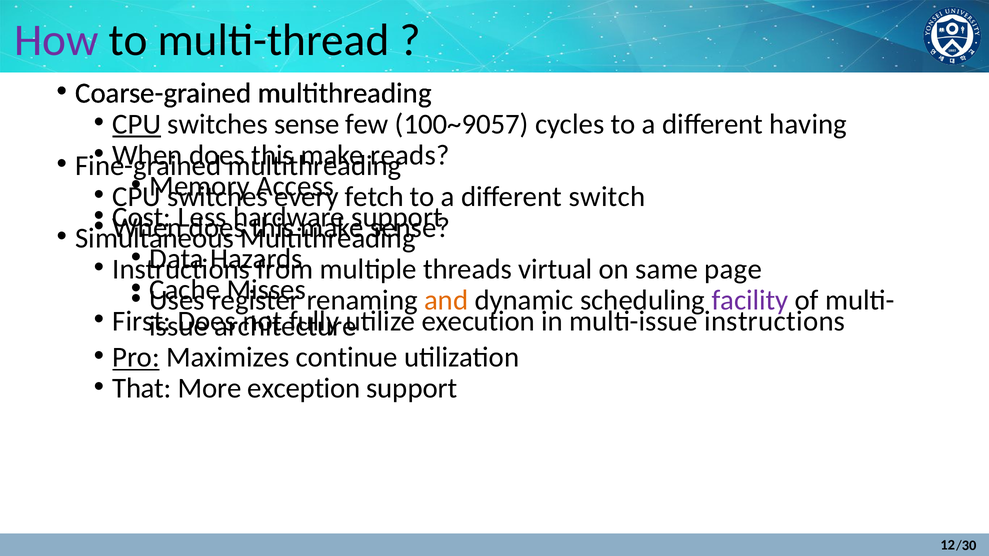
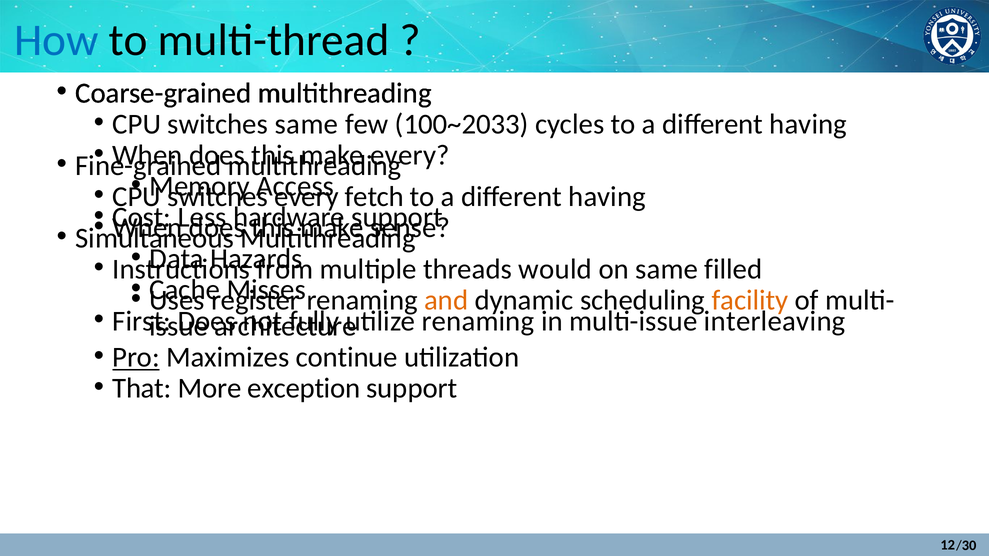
How colour: purple -> blue
CPU at (137, 124) underline: present -> none
switches sense: sense -> same
100~9057: 100~9057 -> 100~2033
reads at (410, 155): reads -> every
switch at (607, 197): switch -> having
virtual: virtual -> would
page: page -> filled
facility colour: purple -> orange
utilize execution: execution -> renaming
multi-issue instructions: instructions -> interleaving
